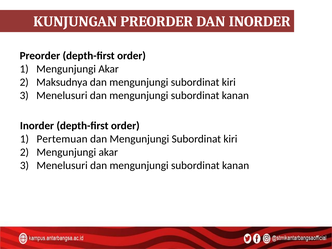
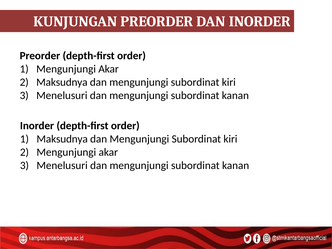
Pertemuan at (62, 139): Pertemuan -> Maksudnya
